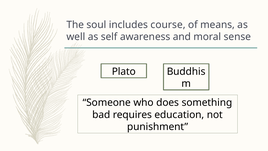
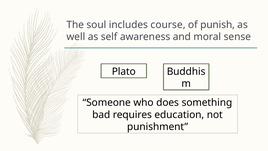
means: means -> punish
